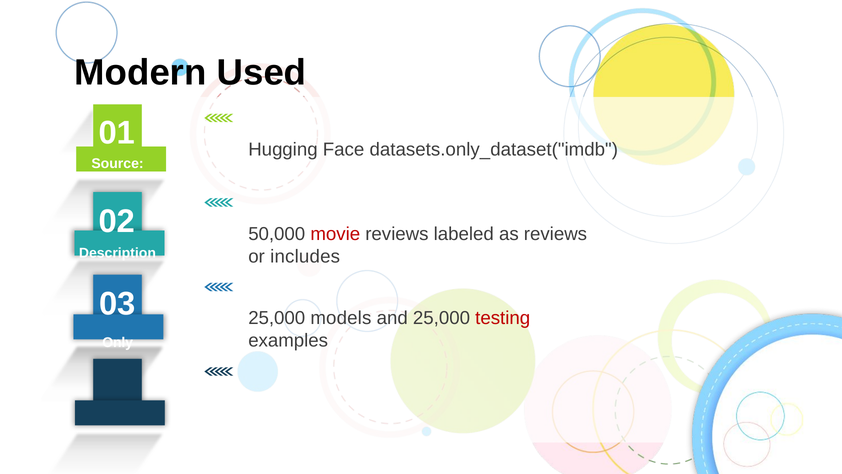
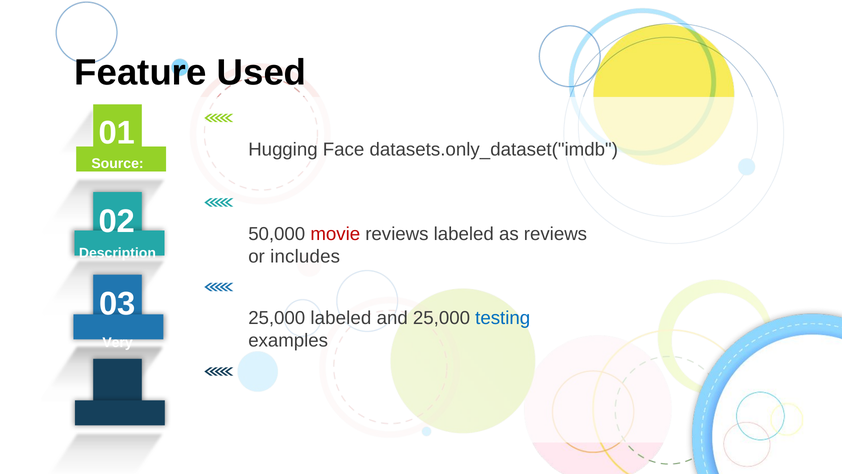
Modern: Modern -> Feature
25,000 models: models -> labeled
testing colour: red -> blue
Only: Only -> Very
